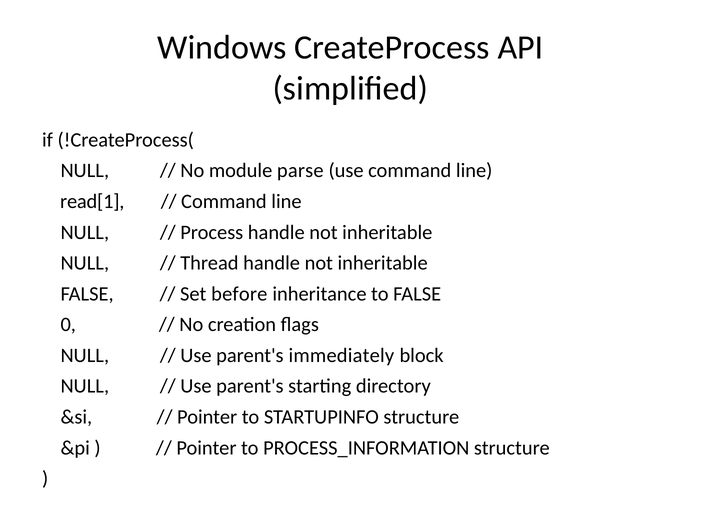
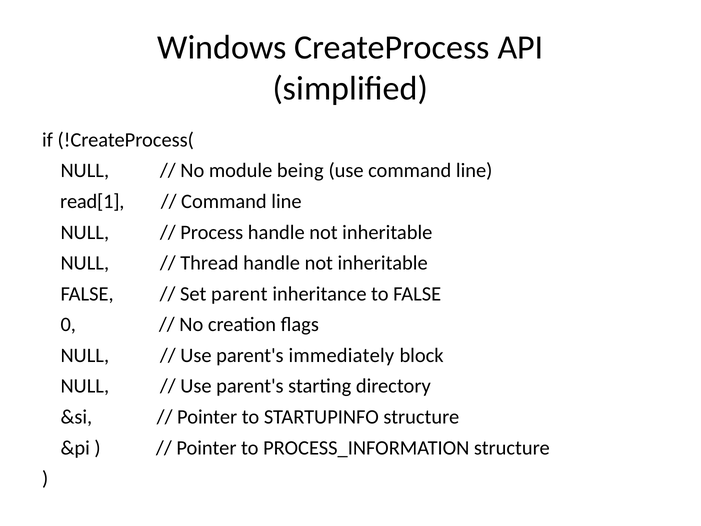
parse: parse -> being
before: before -> parent
